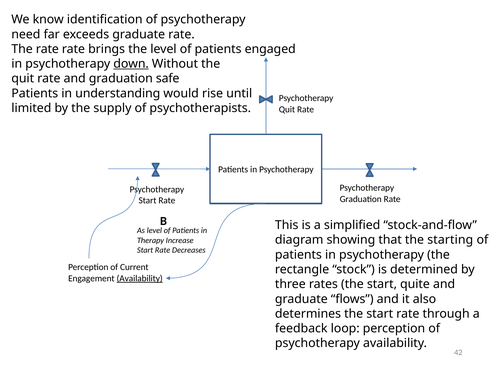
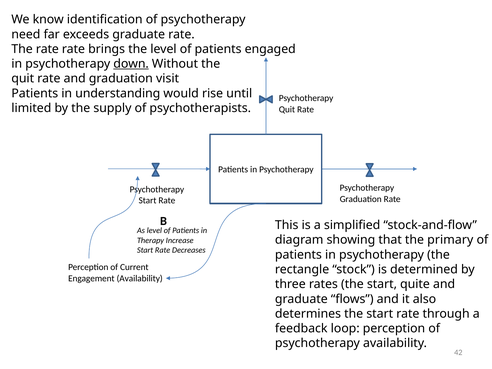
safe: safe -> visit
starting: starting -> primary
Availability at (140, 278) underline: present -> none
